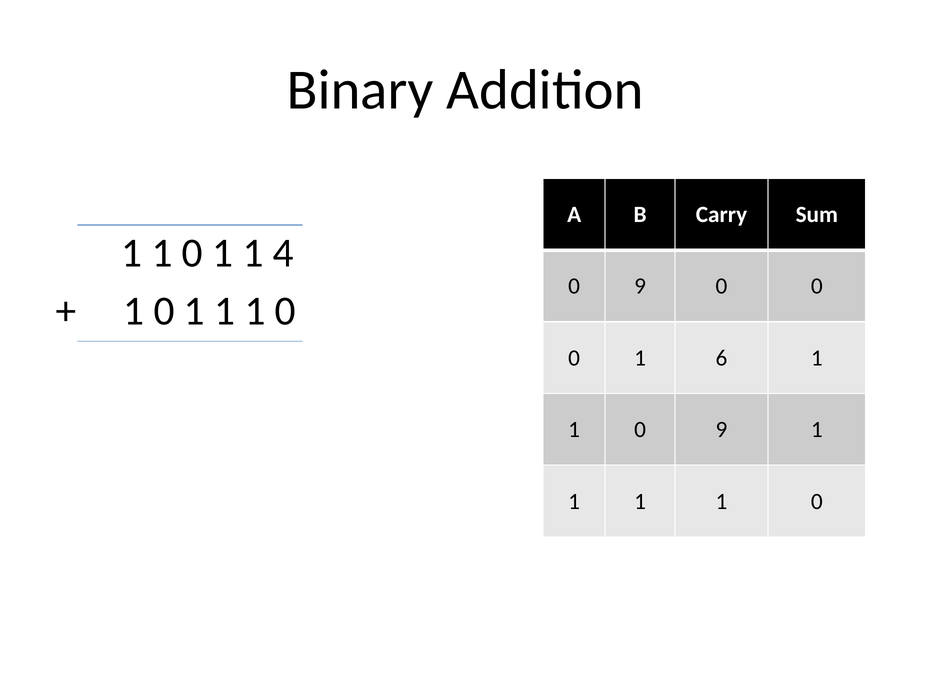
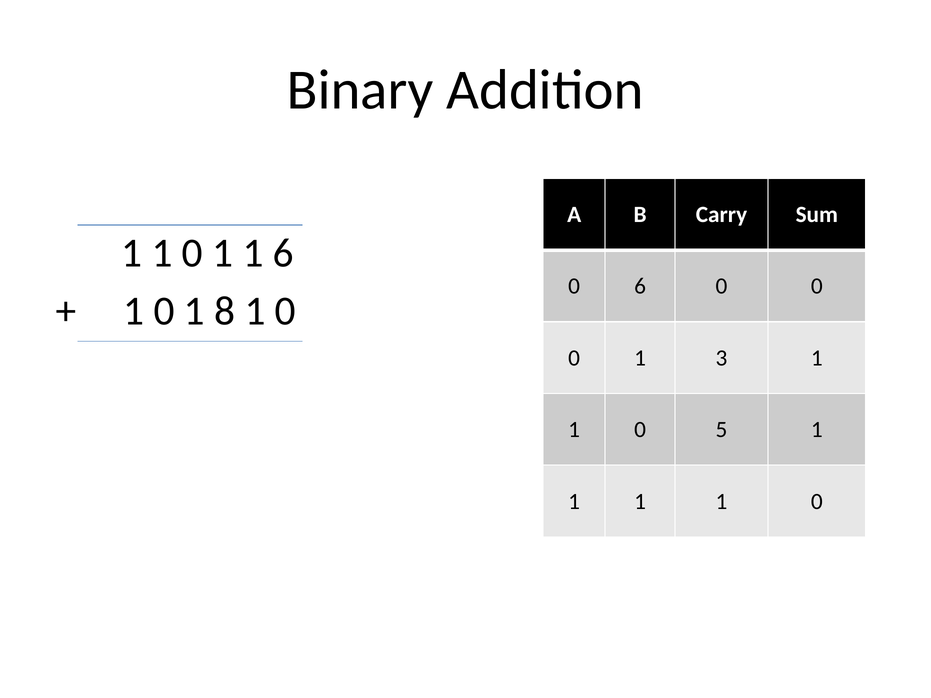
1 4: 4 -> 6
9 at (640, 286): 9 -> 6
1 at (225, 311): 1 -> 8
6: 6 -> 3
1 0 9: 9 -> 5
